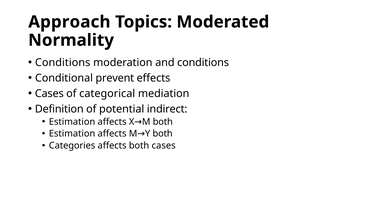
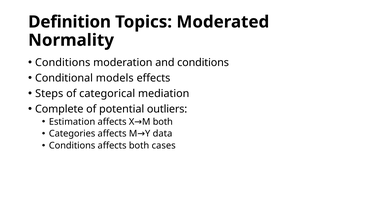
Approach: Approach -> Definition
prevent: prevent -> models
Cases at (49, 93): Cases -> Steps
Definition: Definition -> Complete
indirect: indirect -> outliers
Estimation at (72, 133): Estimation -> Categories
both at (163, 133): both -> data
Categories at (72, 145): Categories -> Conditions
